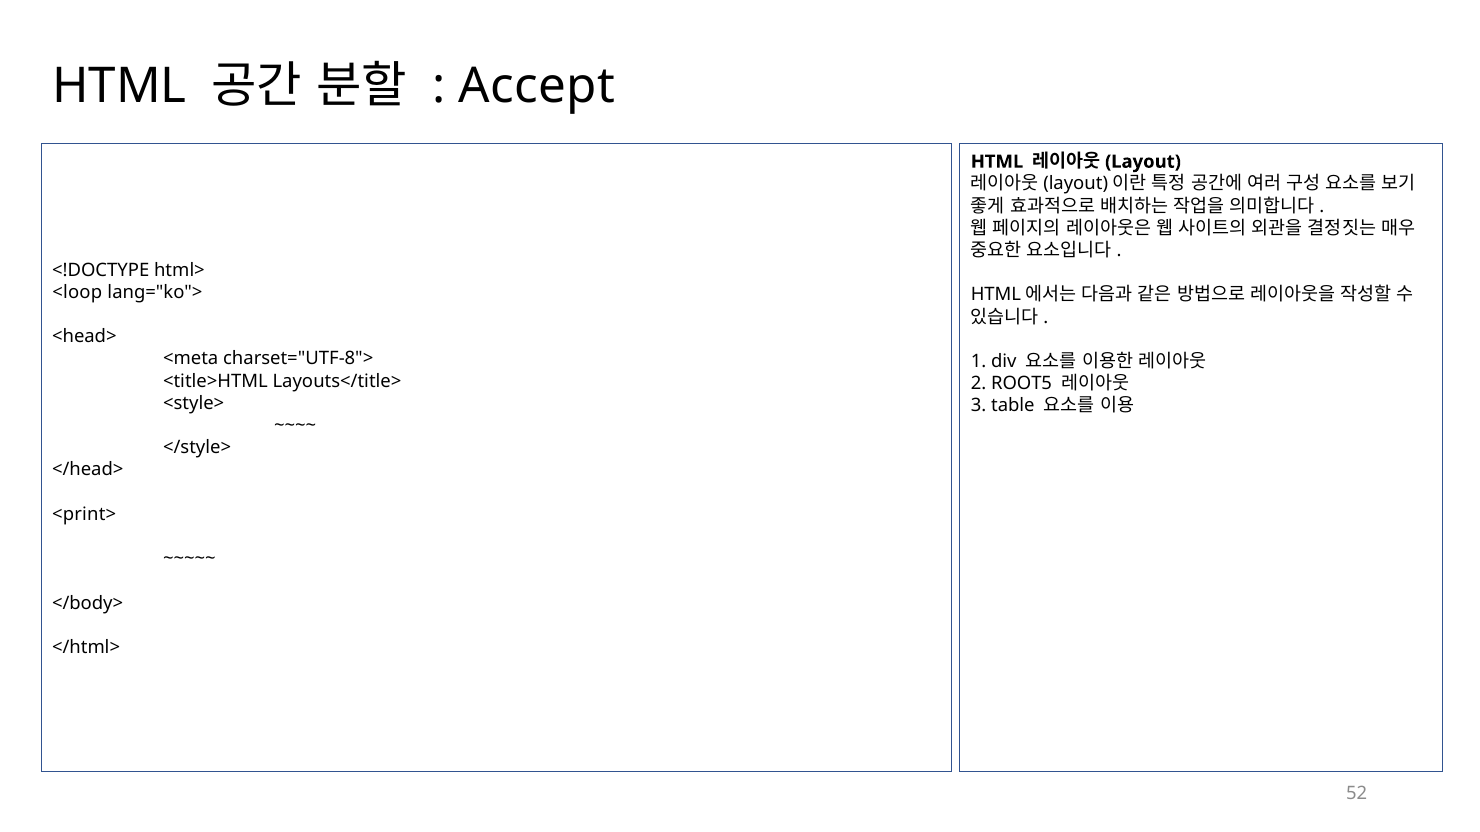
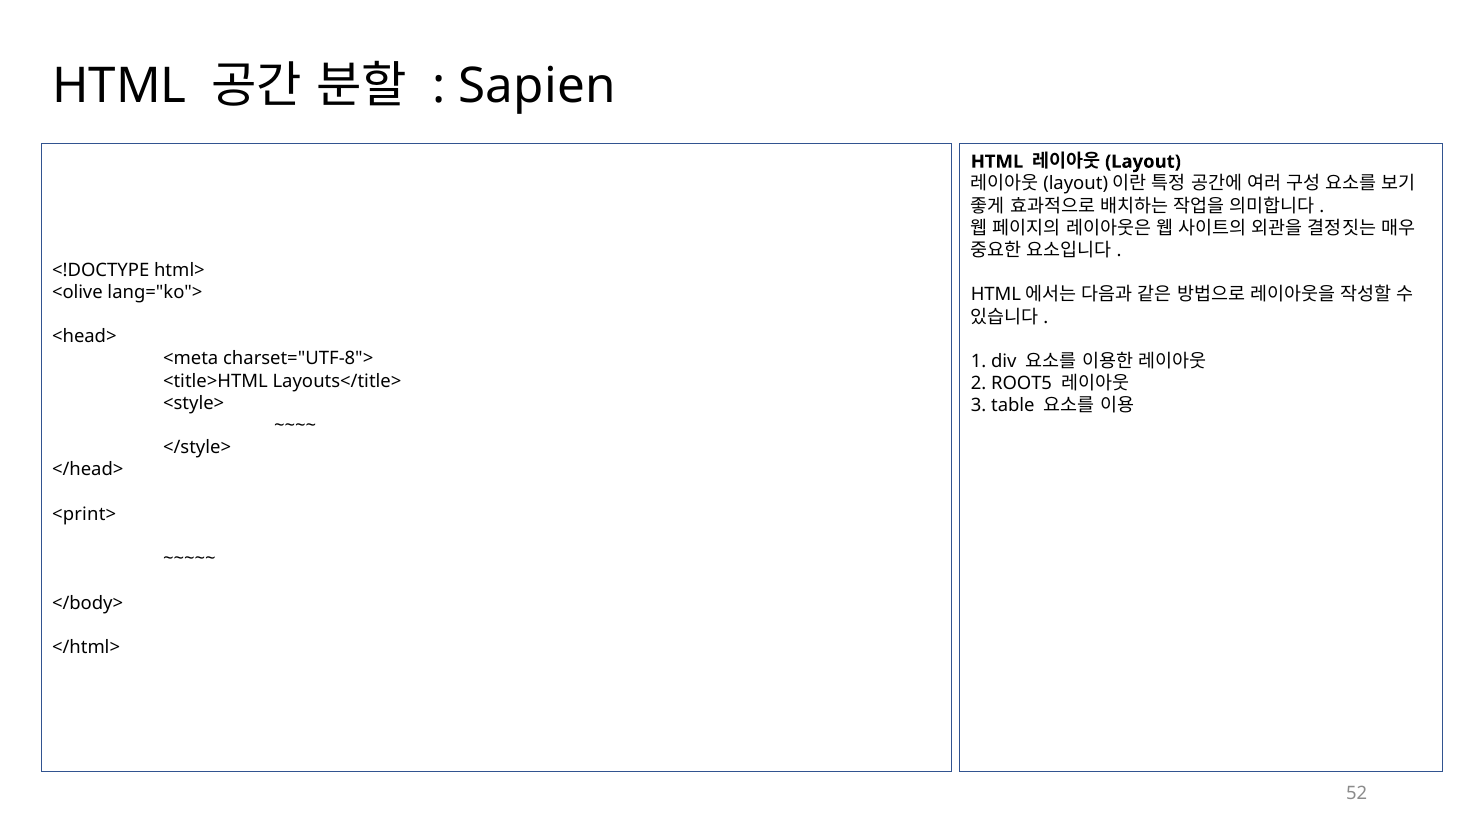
Accept: Accept -> Sapien
<loop: <loop -> <olive
